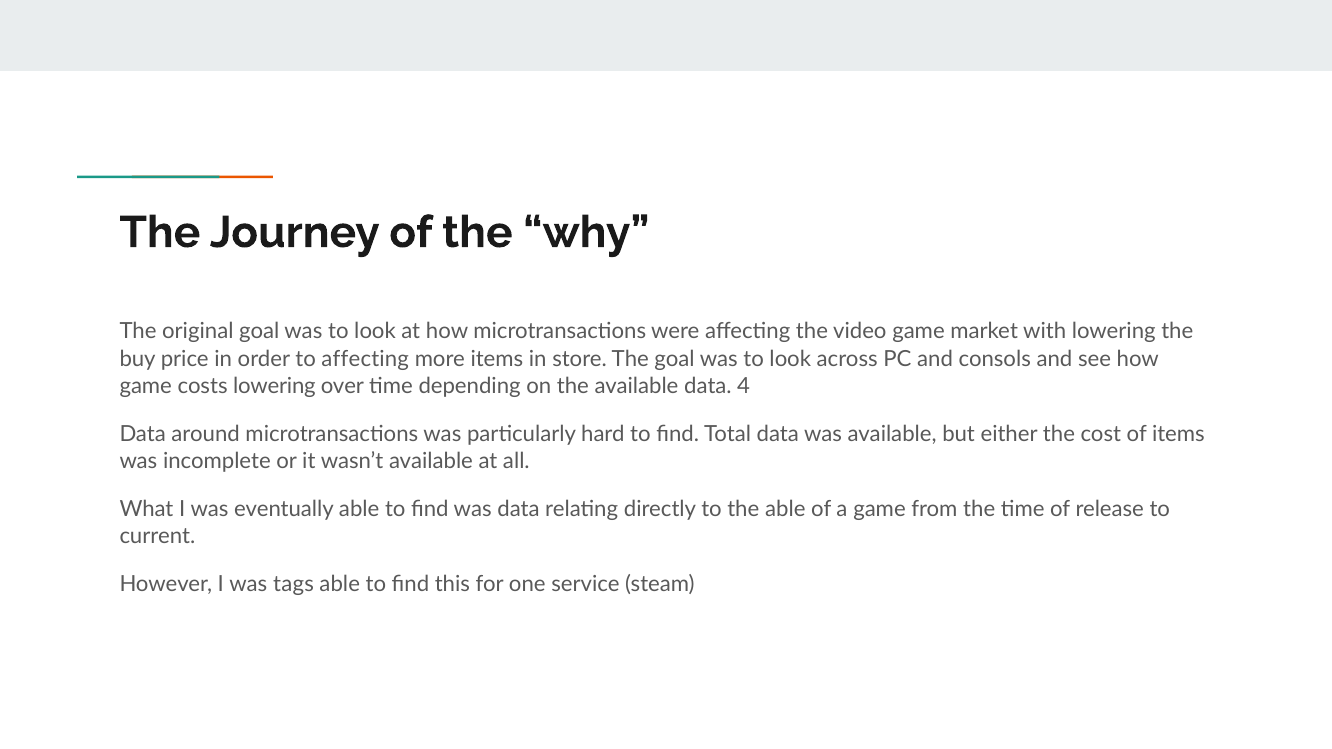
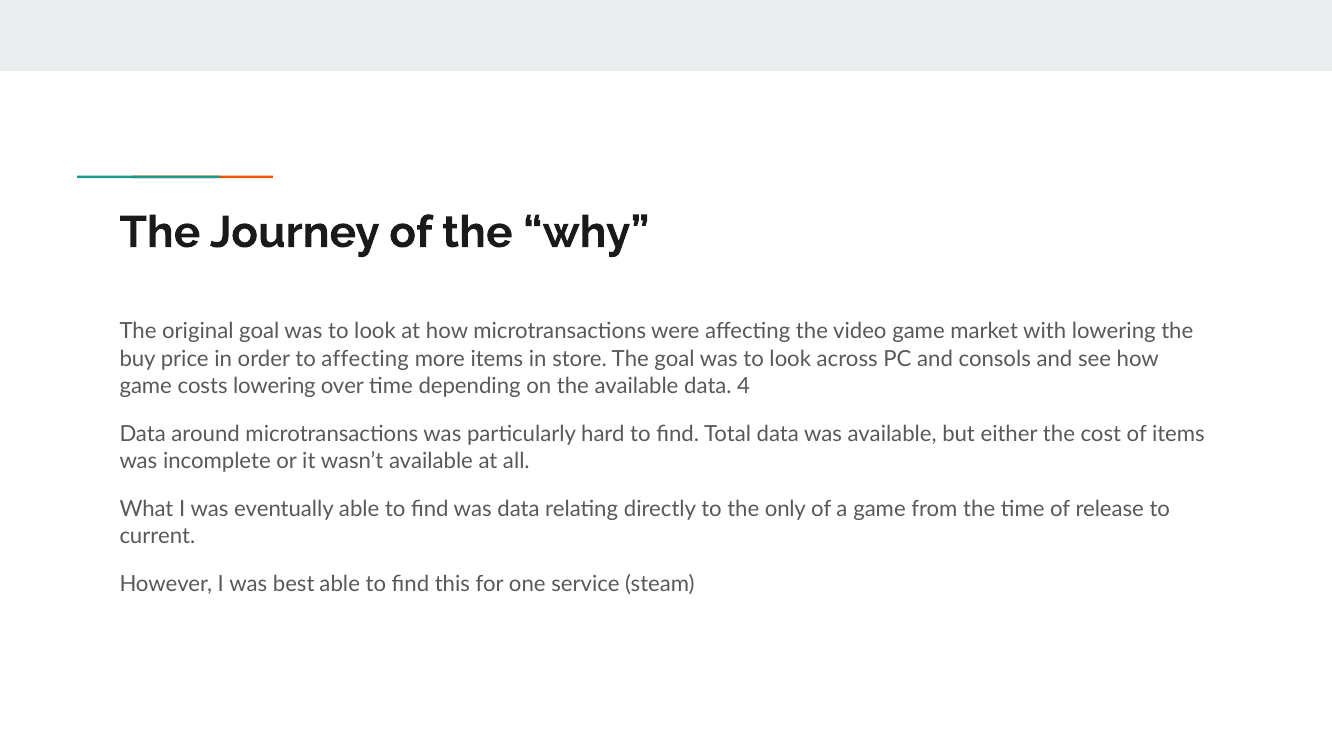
the able: able -> only
tags: tags -> best
